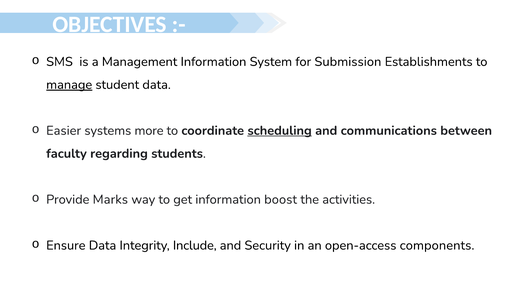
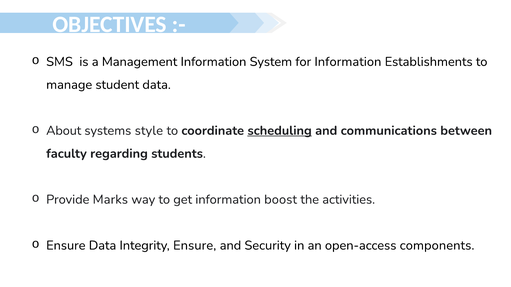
for Submission: Submission -> Information
manage underline: present -> none
Easier: Easier -> About
more: more -> style
Integrity Include: Include -> Ensure
